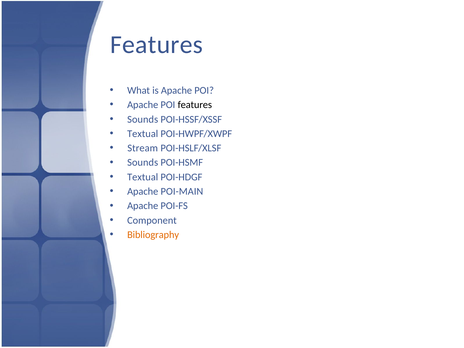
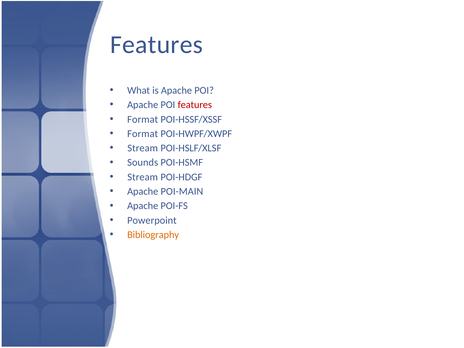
features at (195, 105) colour: black -> red
Sounds at (143, 119): Sounds -> Format
Textual at (143, 134): Textual -> Format
Textual at (143, 177): Textual -> Stream
Component: Component -> Powerpoint
